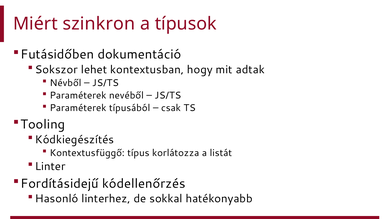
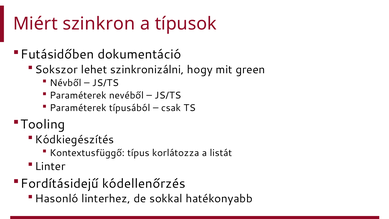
kontextusban: kontextusban -> szinkronizálni
adtak: adtak -> green
